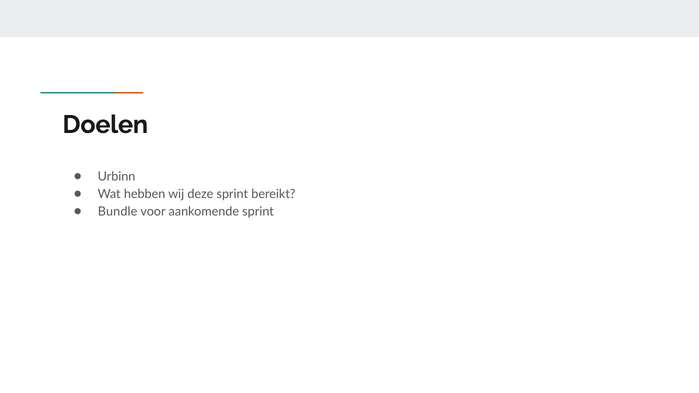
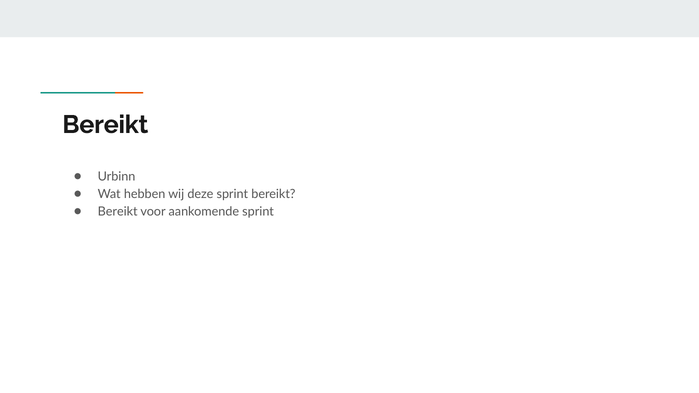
Doelen at (105, 125): Doelen -> Bereikt
Bundle at (118, 211): Bundle -> Bereikt
